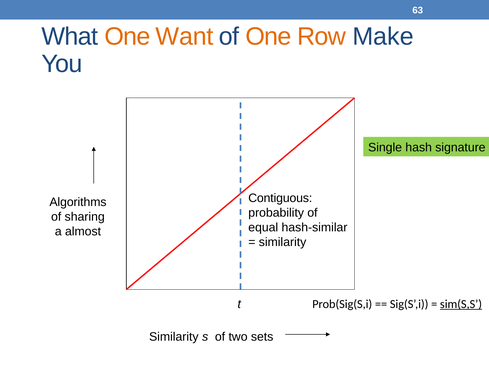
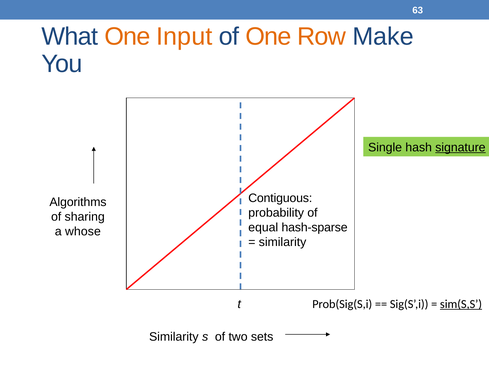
Want: Want -> Input
signature underline: none -> present
hash-similar: hash-similar -> hash-sparse
almost: almost -> whose
